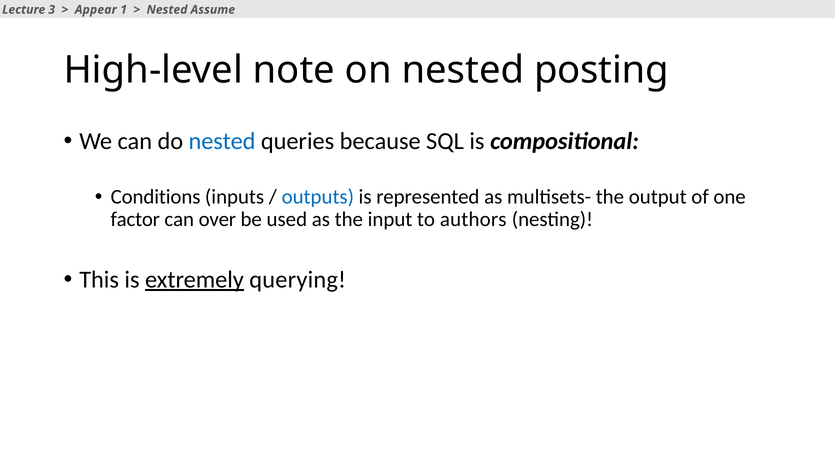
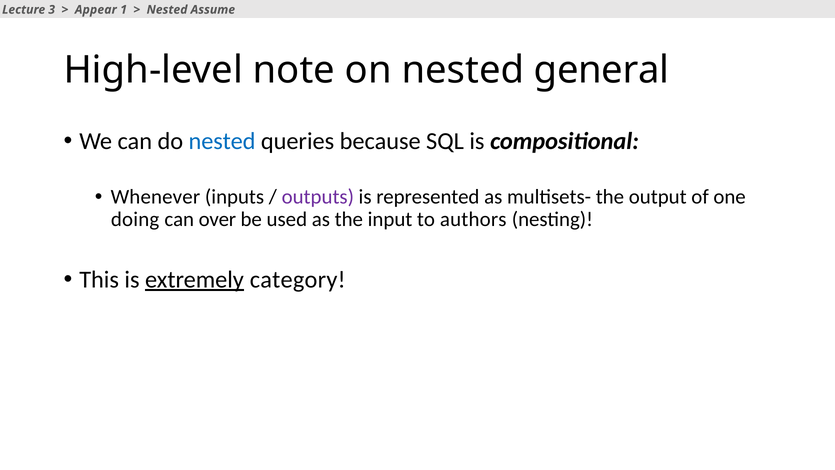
posting: posting -> general
Conditions: Conditions -> Whenever
outputs colour: blue -> purple
factor: factor -> doing
querying: querying -> category
